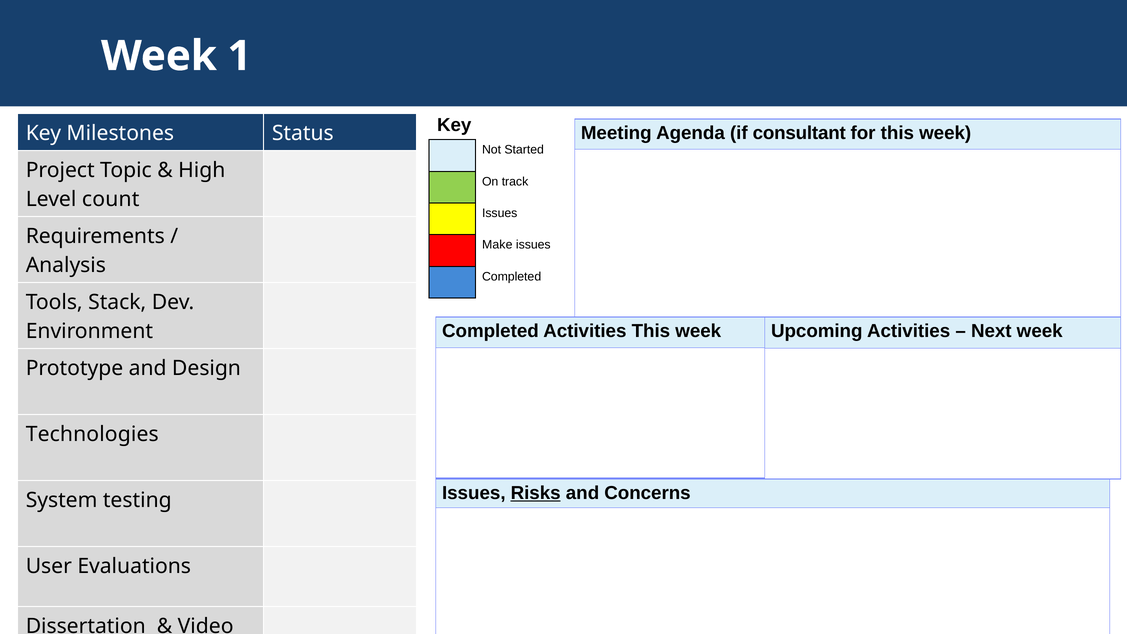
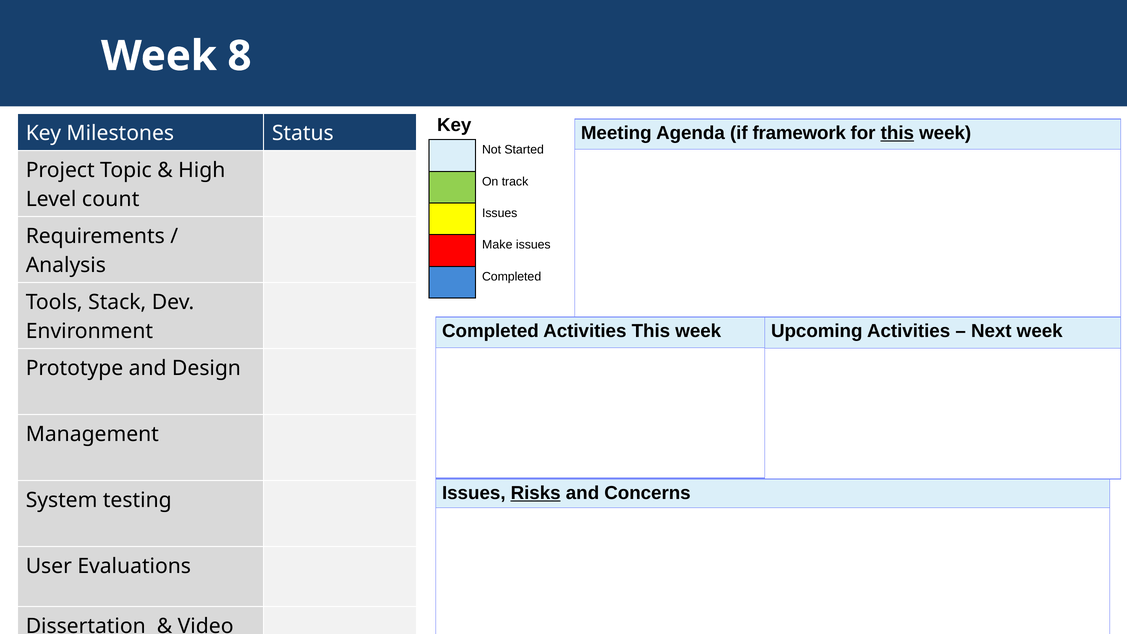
1: 1 -> 8
consultant: consultant -> framework
this at (897, 133) underline: none -> present
Technologies: Technologies -> Management
